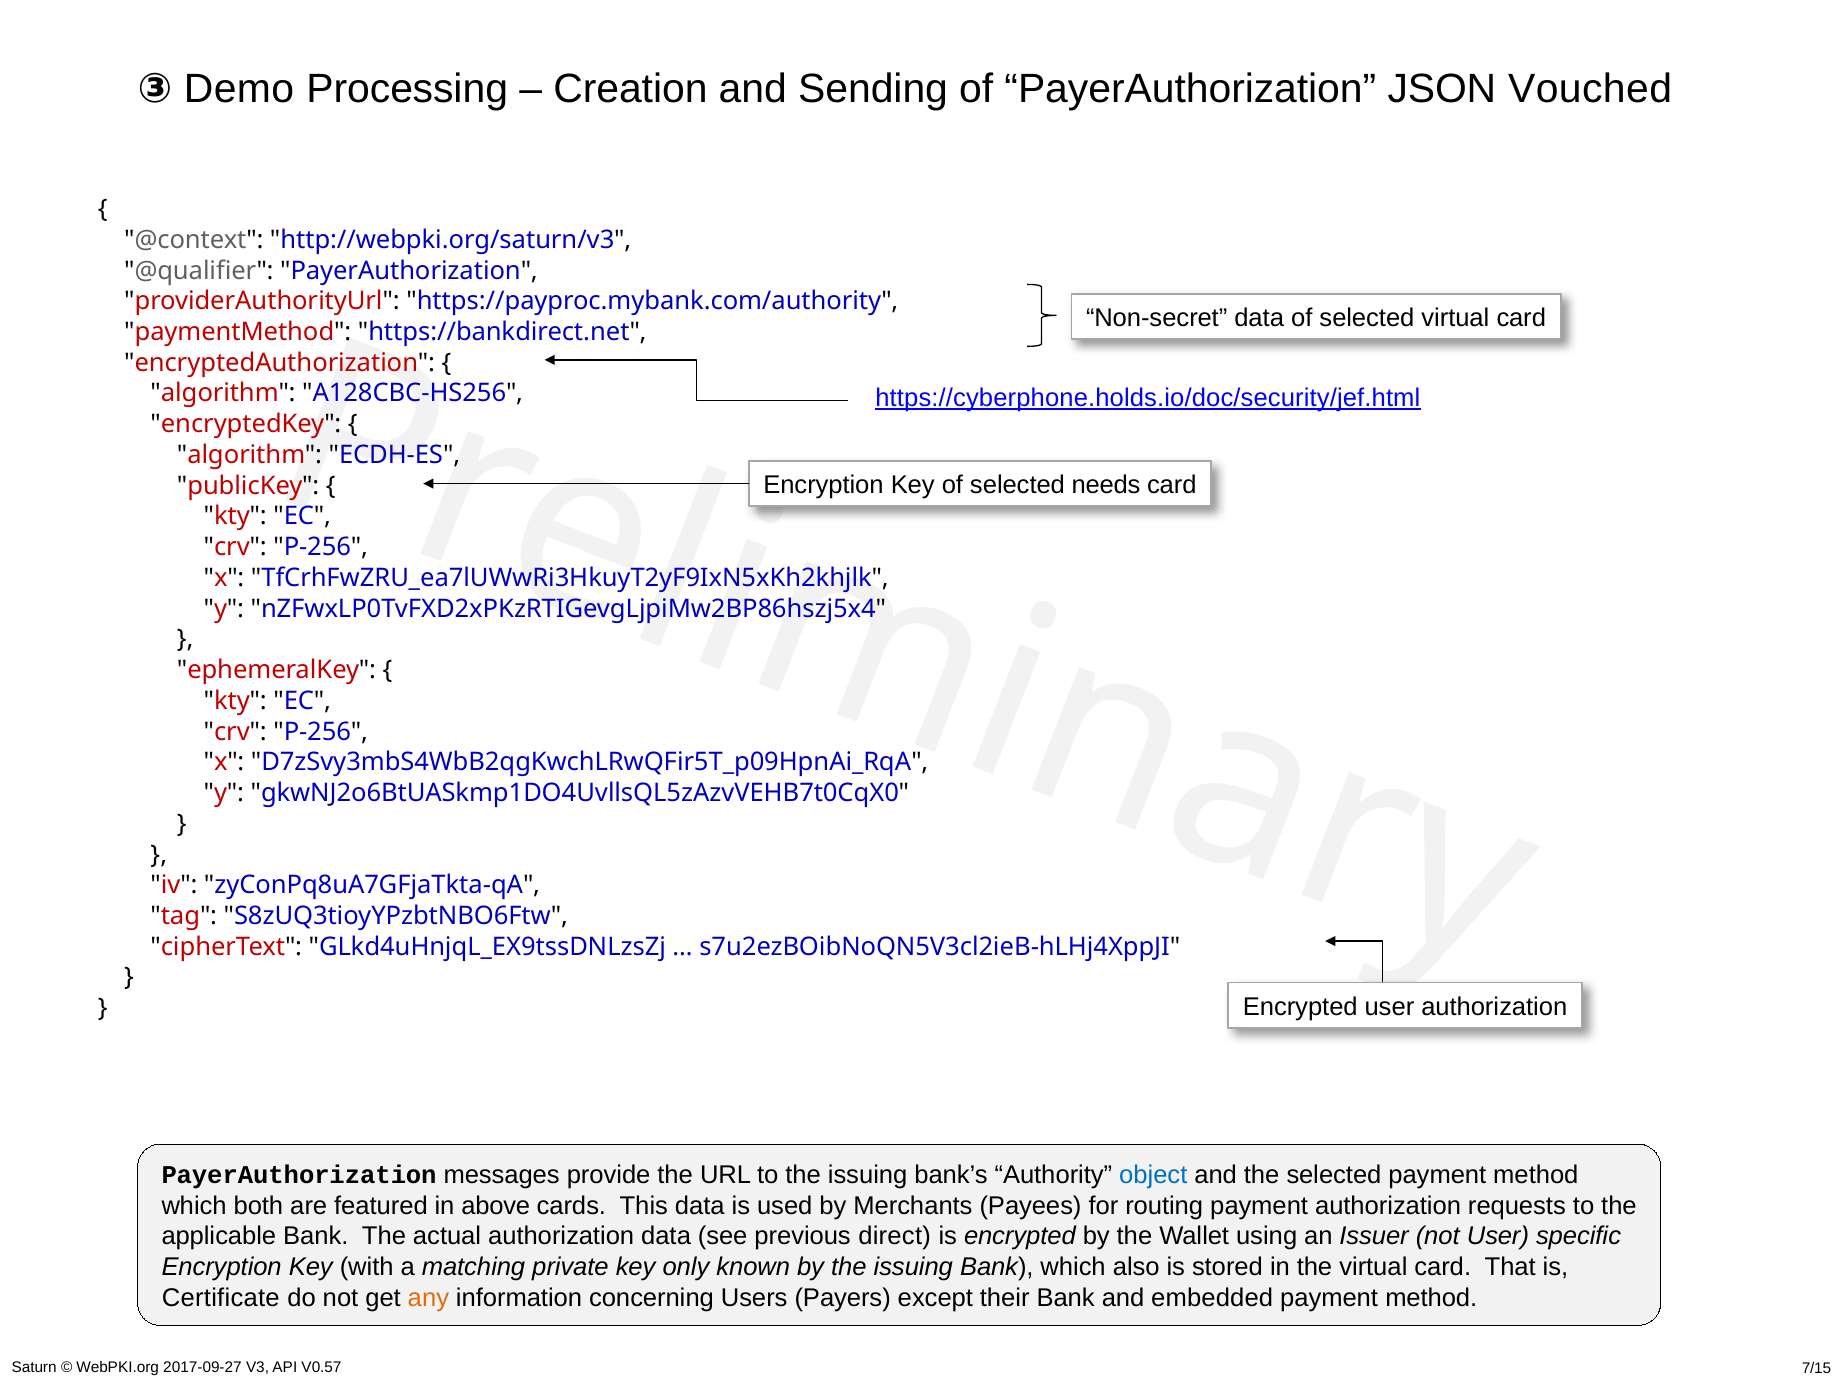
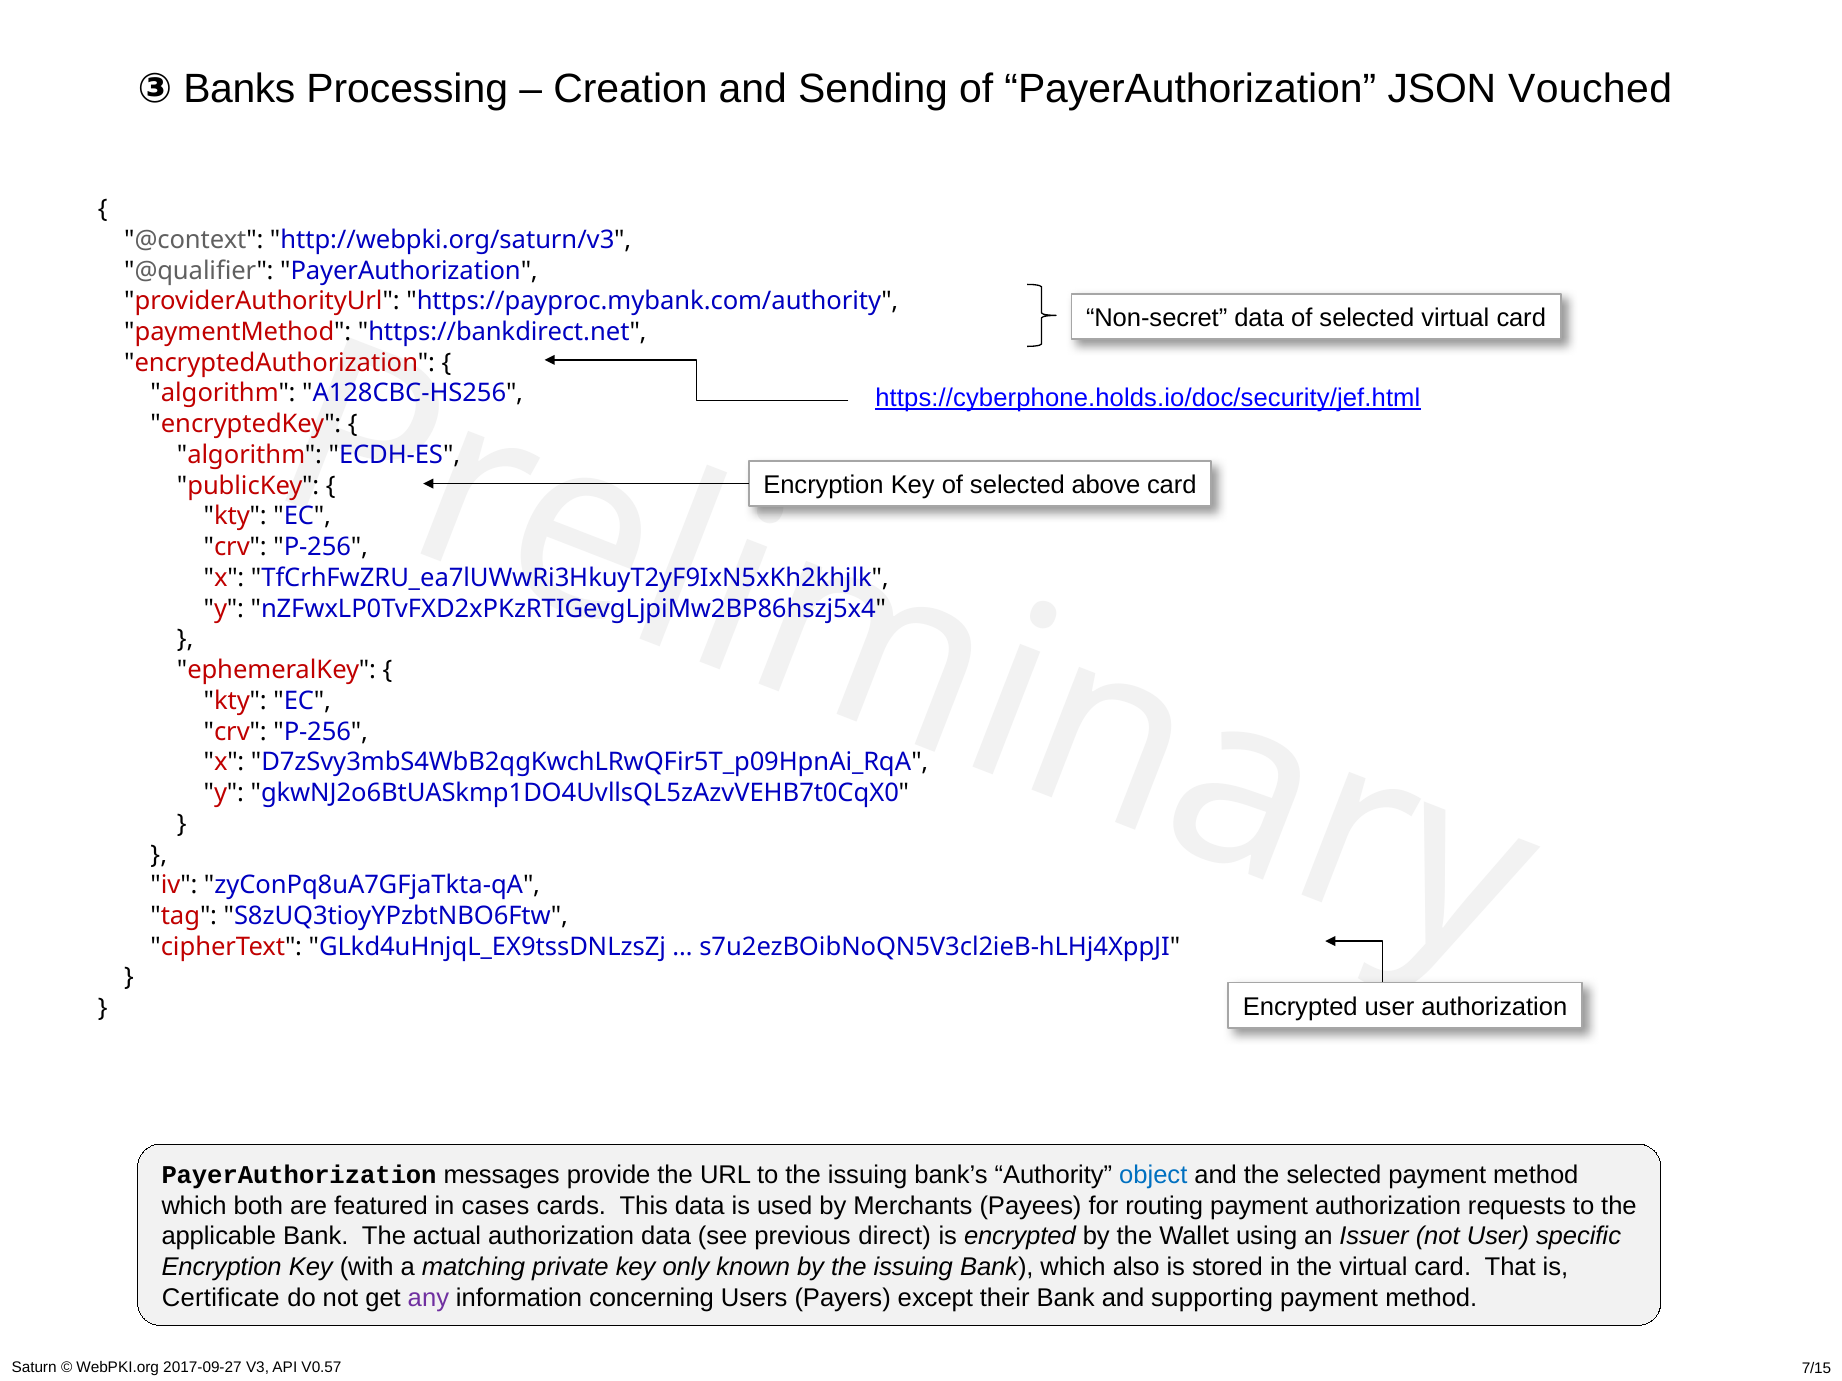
Demo: Demo -> Banks
needs: needs -> above
above: above -> cases
any colour: orange -> purple
embedded: embedded -> supporting
